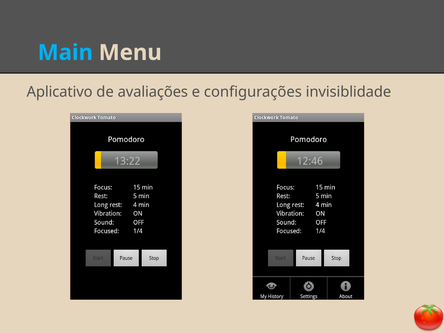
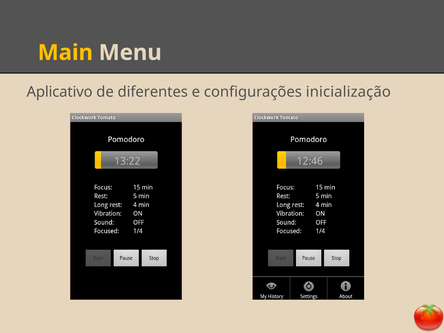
Main colour: light blue -> yellow
avaliações: avaliações -> diferentes
invisiblidade: invisiblidade -> inicialização
